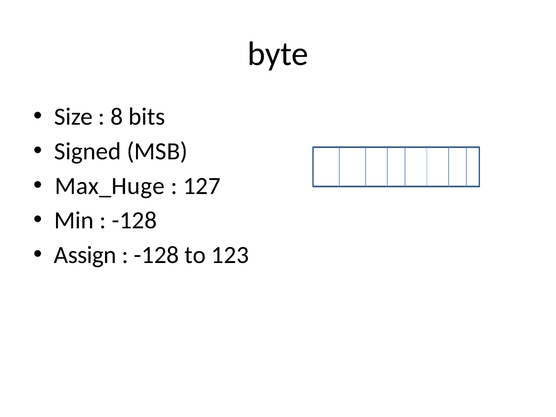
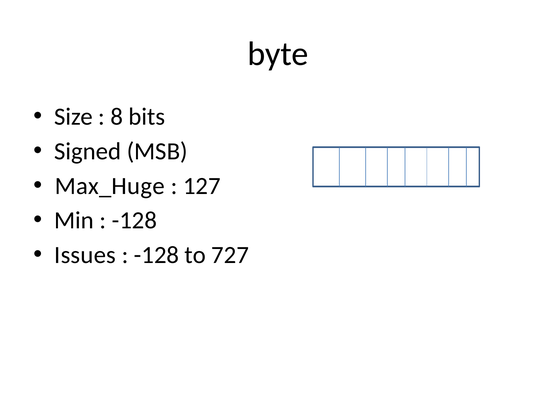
Assign: Assign -> Issues
123: 123 -> 727
